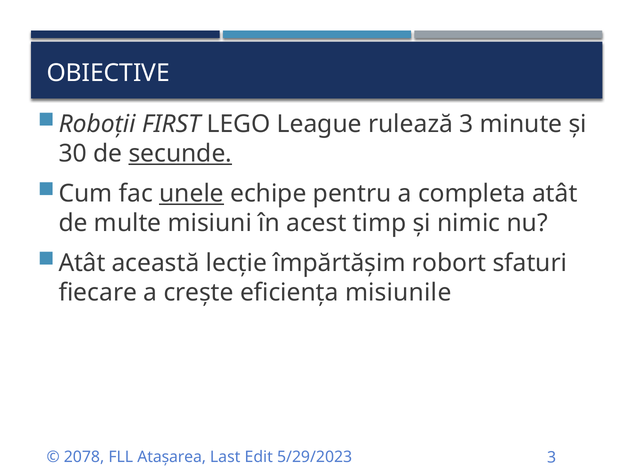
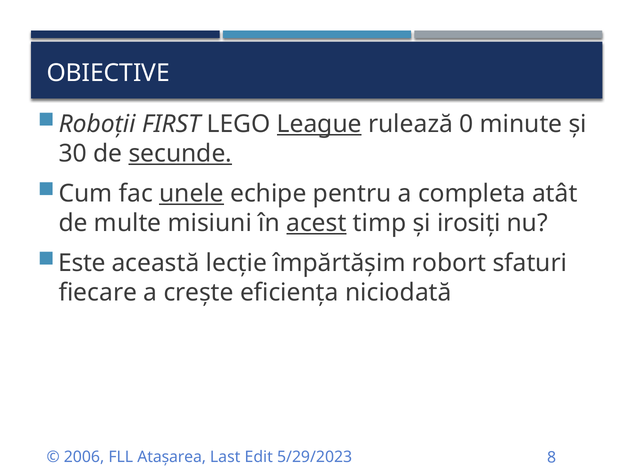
League underline: none -> present
rulează 3: 3 -> 0
acest underline: none -> present
nimic: nimic -> irosiți
Atât at (82, 263): Atât -> Este
misiunile: misiunile -> niciodată
2078: 2078 -> 2006
5/29/2023 3: 3 -> 8
